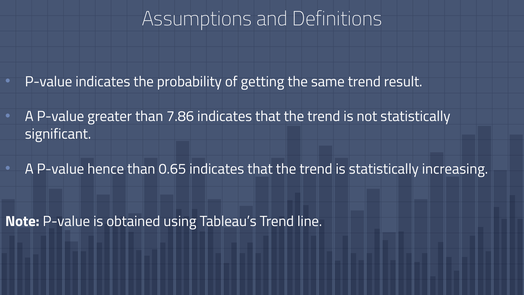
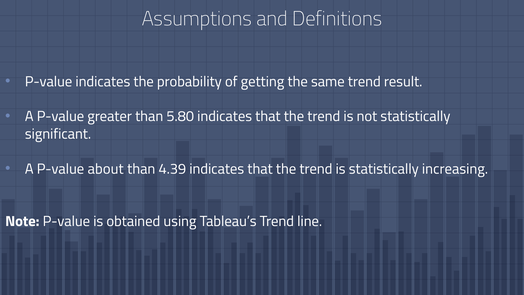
7.86: 7.86 -> 5.80
hence: hence -> about
0.65: 0.65 -> 4.39
